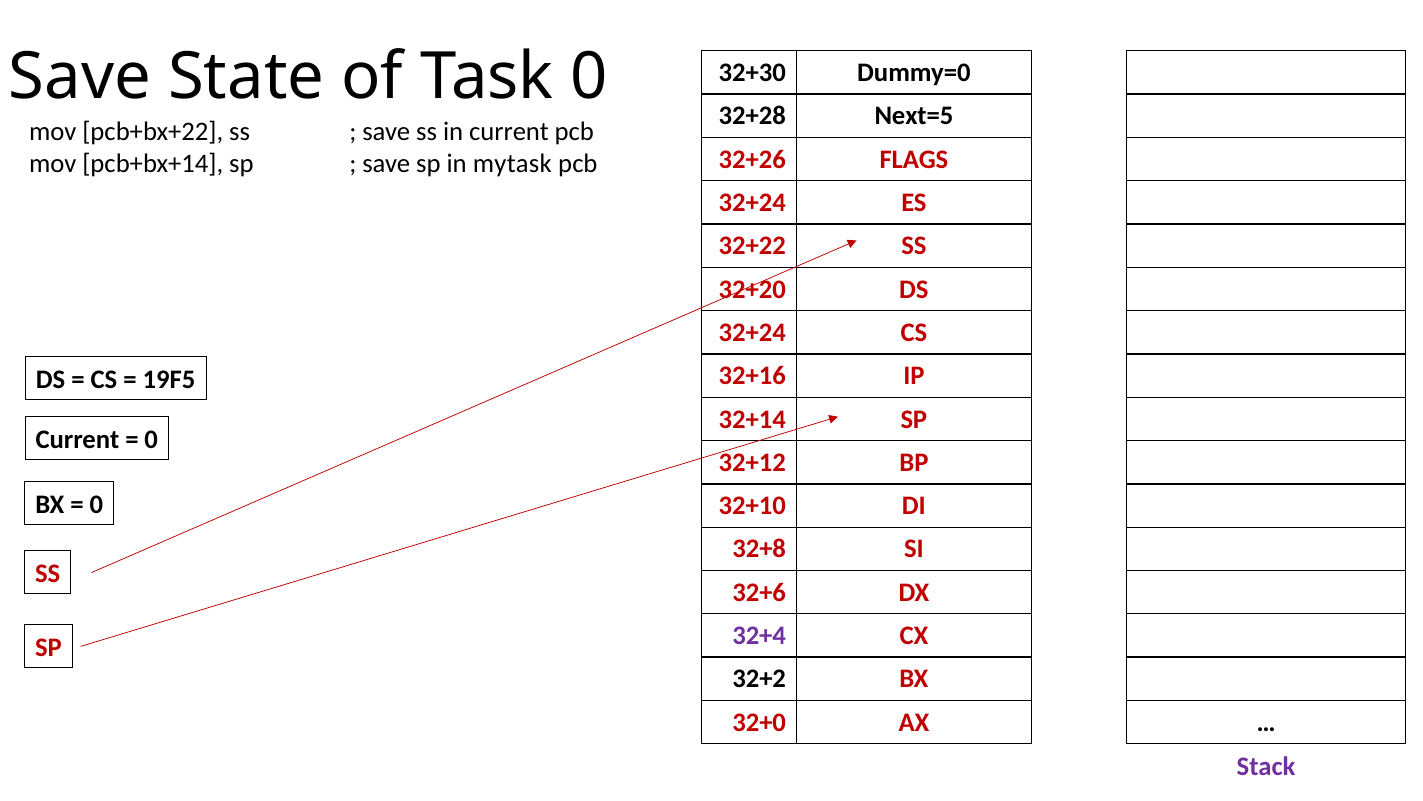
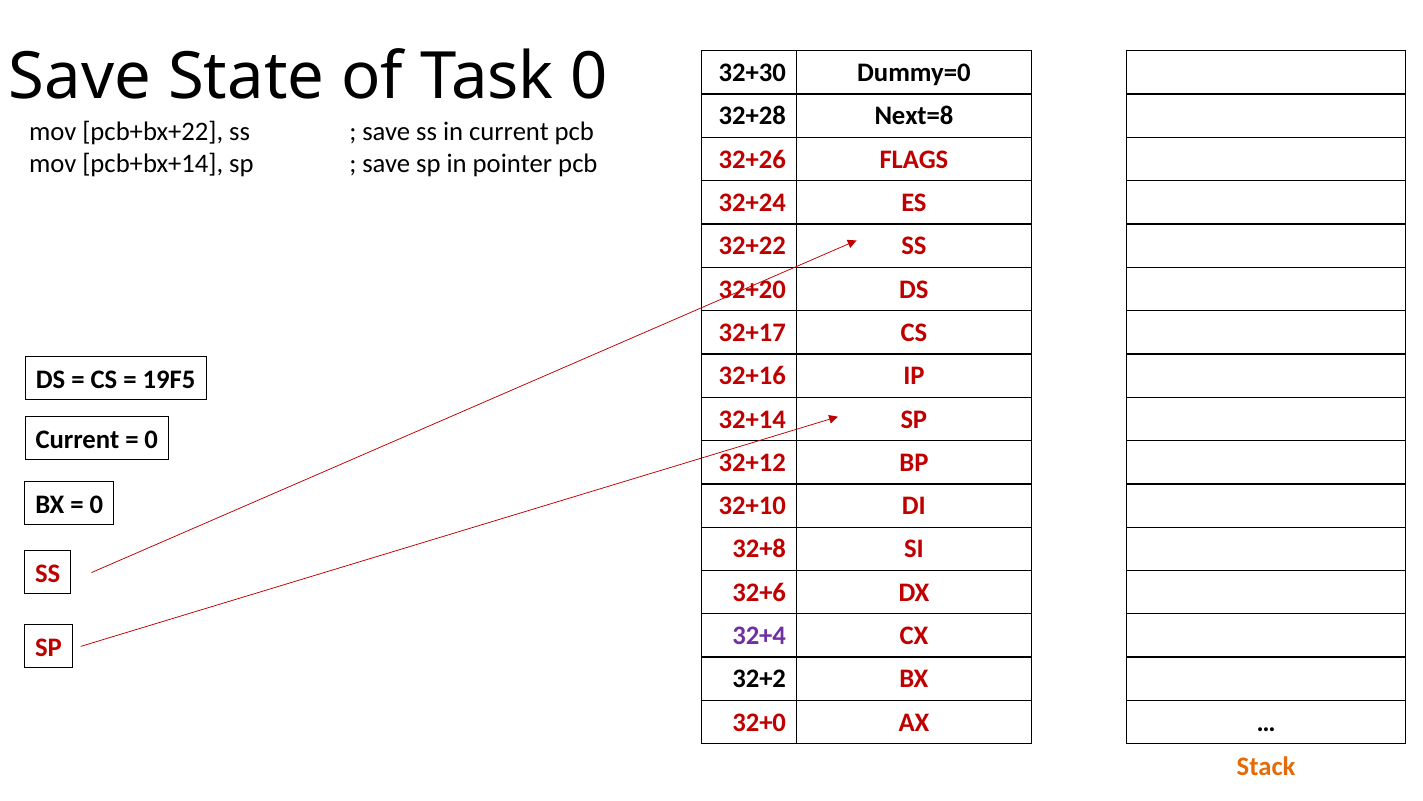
Next=5: Next=5 -> Next=8
mytask: mytask -> pointer
32+24 at (752, 332): 32+24 -> 32+17
Stack colour: purple -> orange
